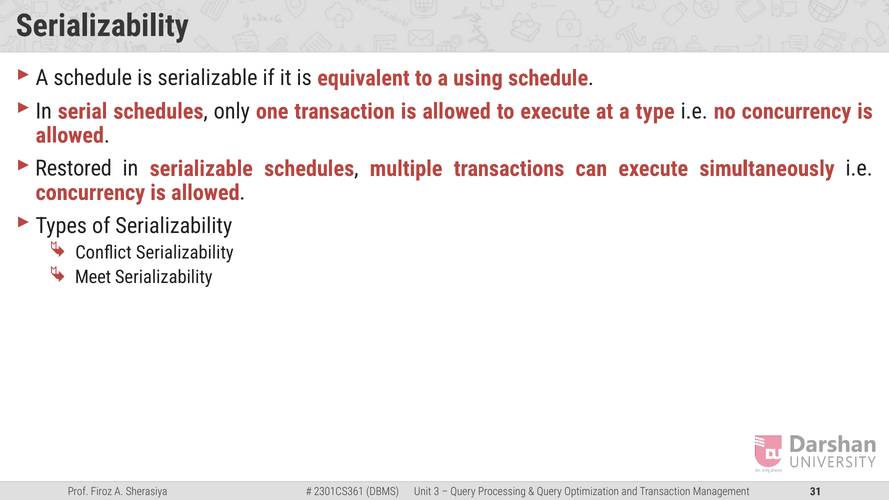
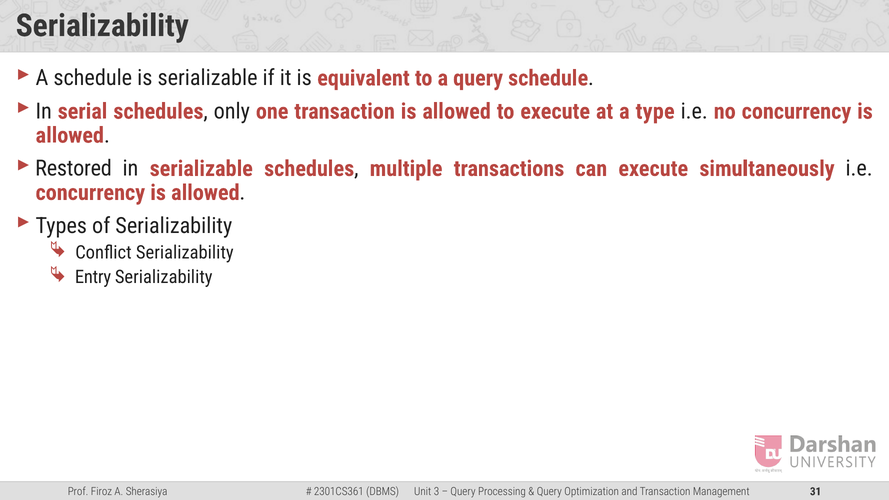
a using: using -> query
Meet: Meet -> Entry
